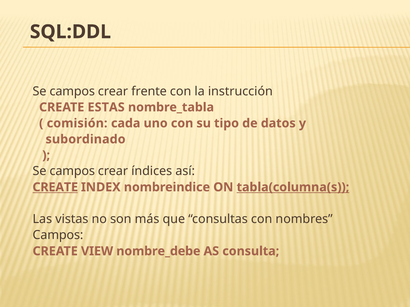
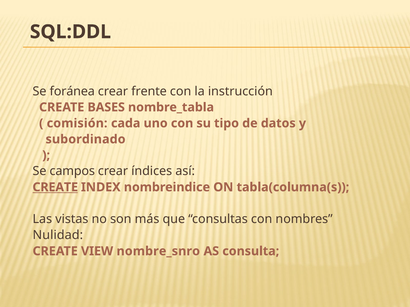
campos at (72, 91): campos -> foránea
ESTAS: ESTAS -> BASES
tabla(columna(s underline: present -> none
Campos at (58, 236): Campos -> Nulidad
nombre_debe: nombre_debe -> nombre_snro
